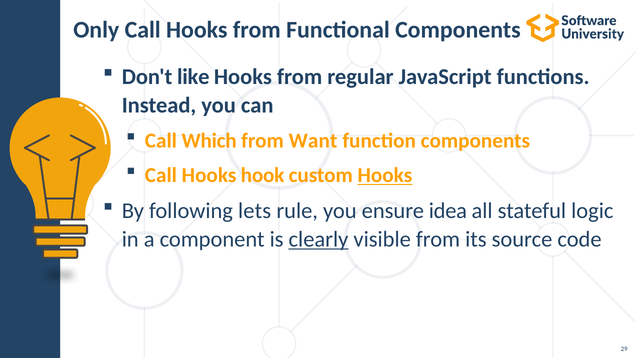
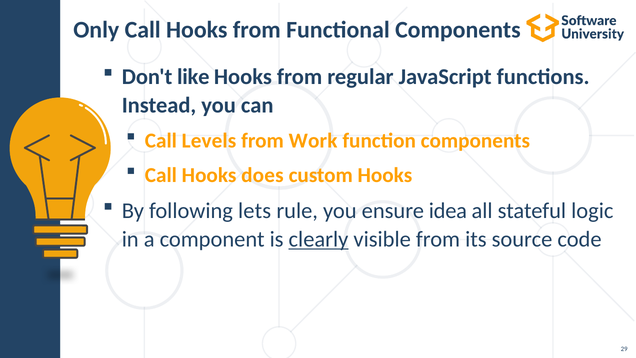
Which: Which -> Levels
Want: Want -> Work
hook: hook -> does
Hooks at (385, 175) underline: present -> none
